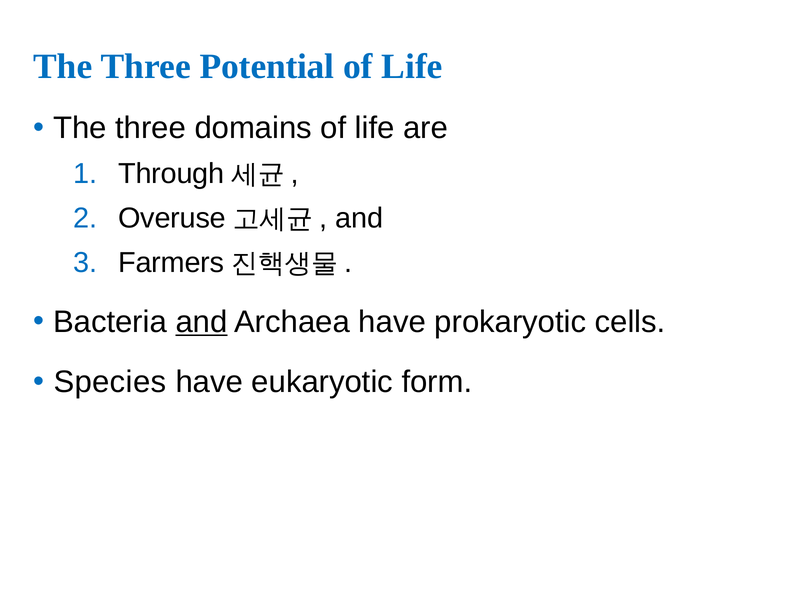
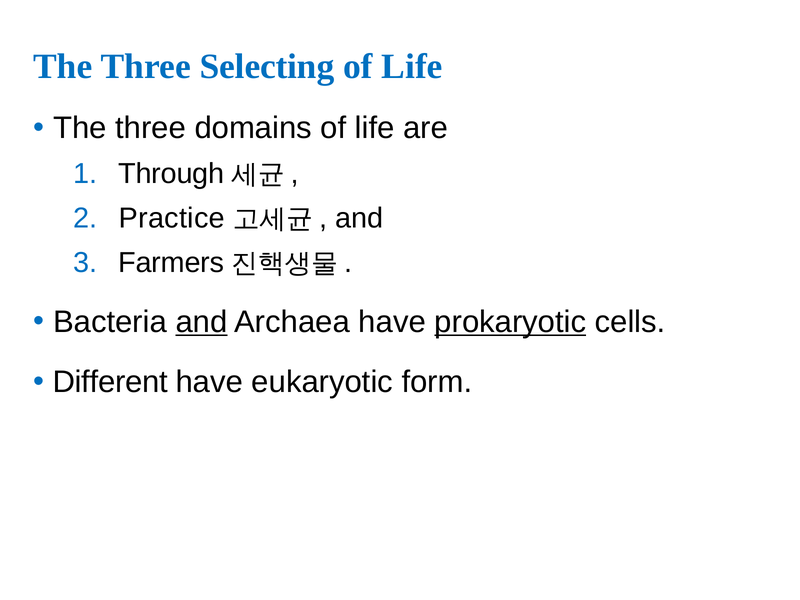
Potential: Potential -> Selecting
Overuse: Overuse -> Practice
prokaryotic underline: none -> present
Species: Species -> Different
